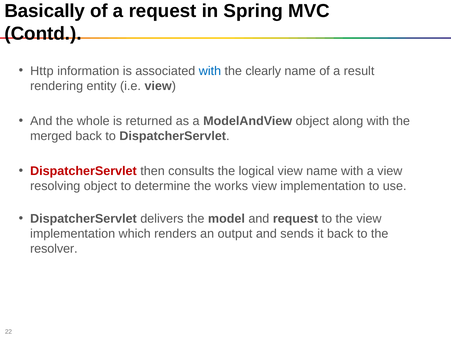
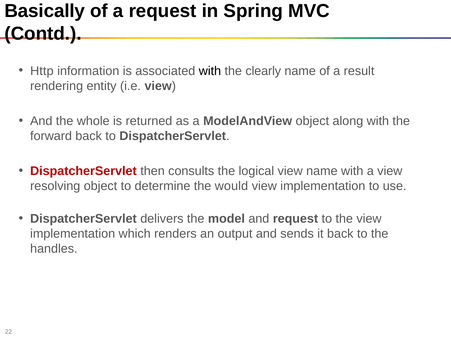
with at (210, 71) colour: blue -> black
merged: merged -> forward
works: works -> would
resolver: resolver -> handles
